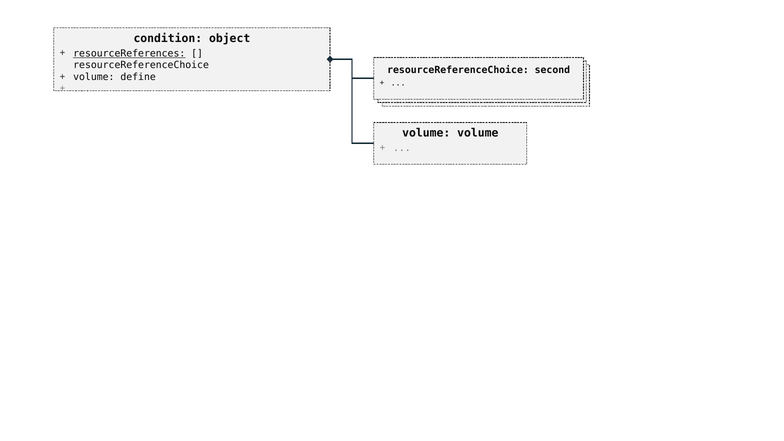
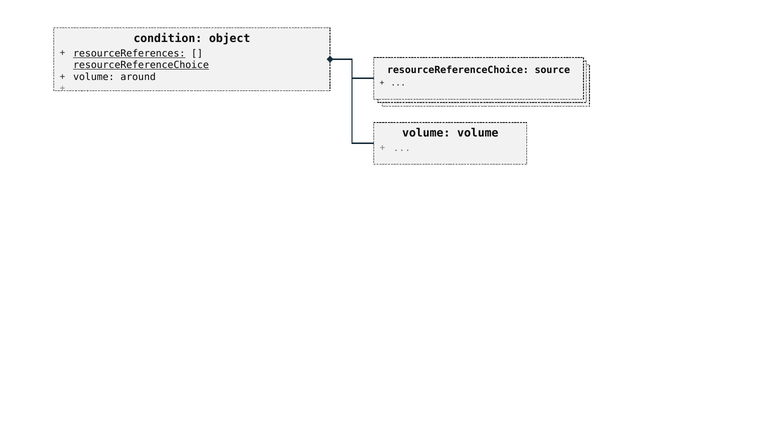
resourceReferenceChoice at (141, 65) underline: none -> present
second: second -> source
define: define -> around
